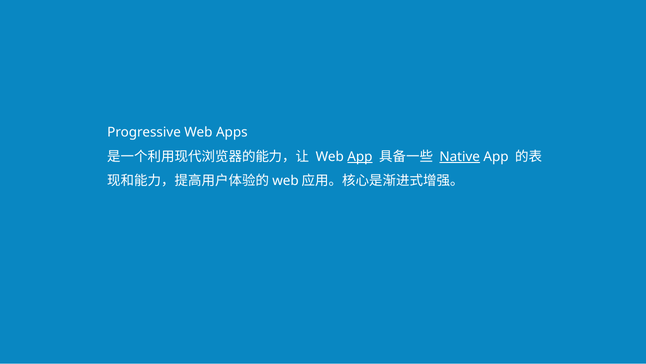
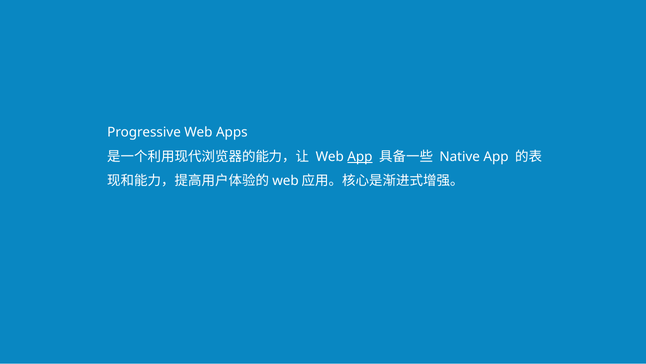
Native underline: present -> none
